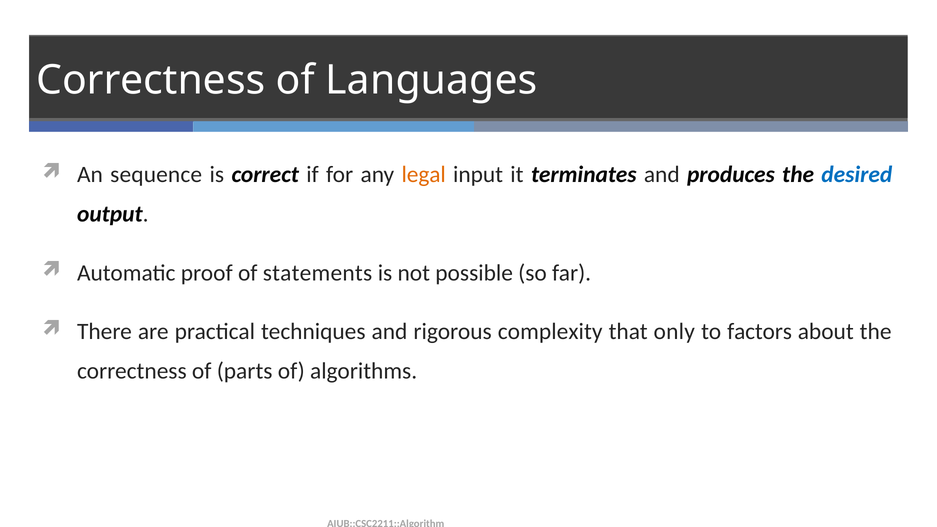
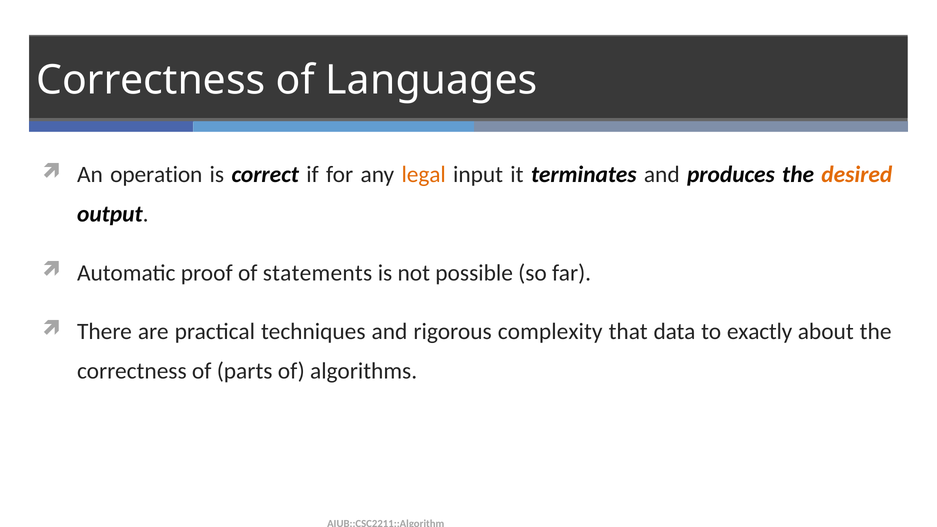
sequence: sequence -> operation
desired colour: blue -> orange
only: only -> data
factors: factors -> exactly
